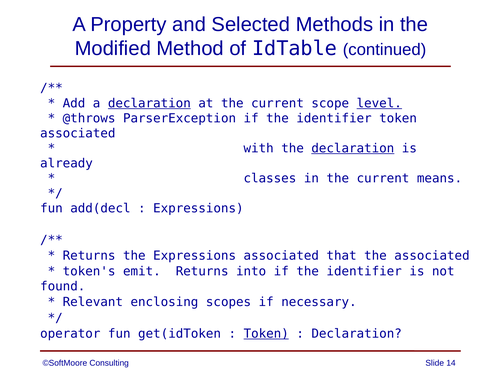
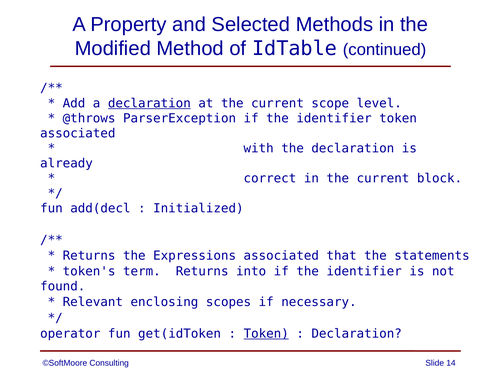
level underline: present -> none
declaration at (353, 148) underline: present -> none
classes: classes -> correct
means: means -> block
Expressions at (198, 208): Expressions -> Initialized
the associated: associated -> statements
emit: emit -> term
